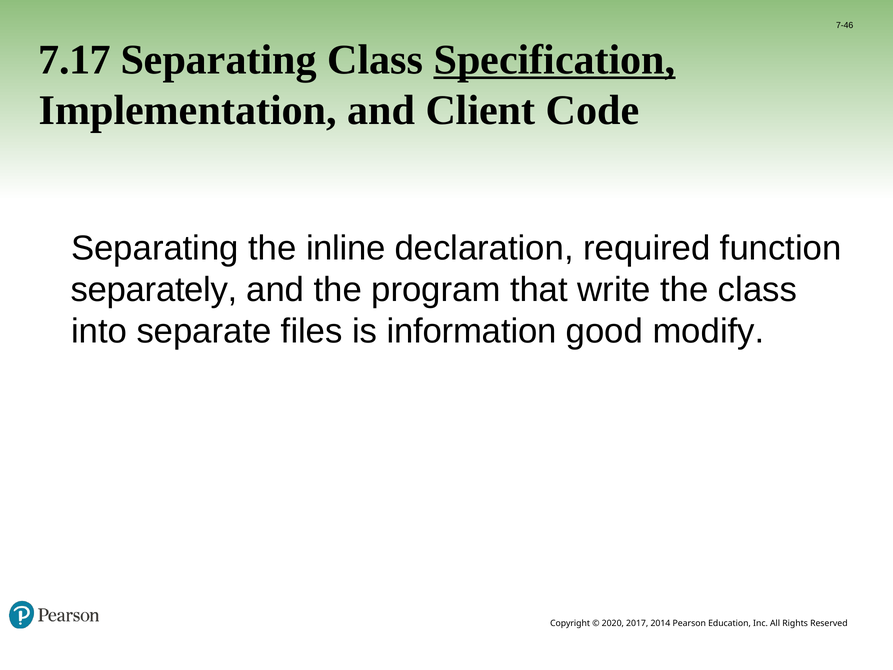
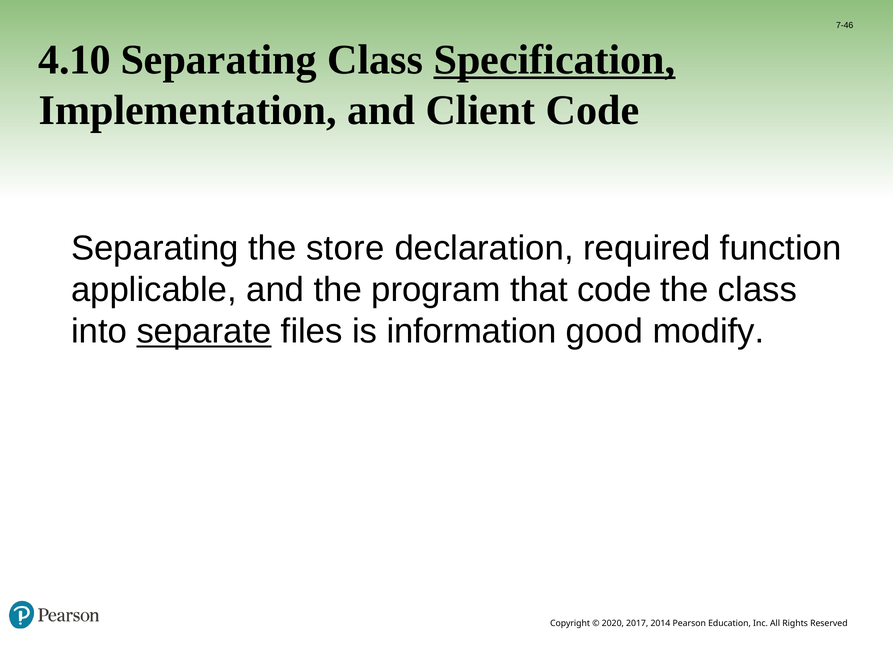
7.17: 7.17 -> 4.10
inline: inline -> store
separately: separately -> applicable
that write: write -> code
separate underline: none -> present
